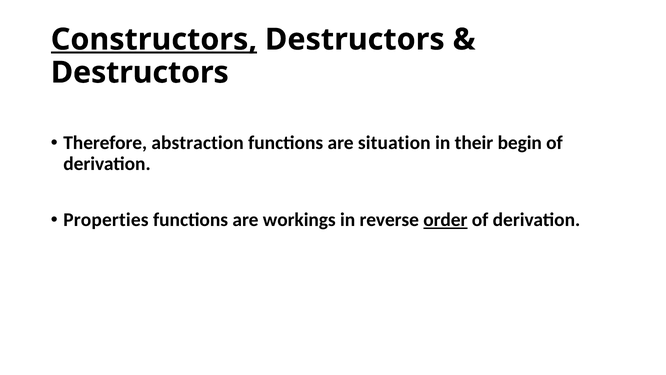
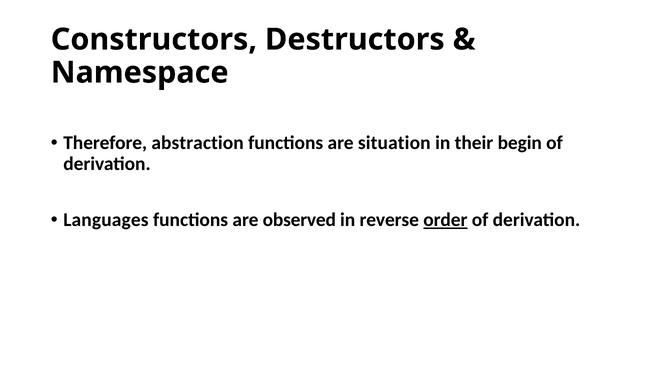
Constructors underline: present -> none
Destructors at (140, 72): Destructors -> Namespace
Properties: Properties -> Languages
workings: workings -> observed
